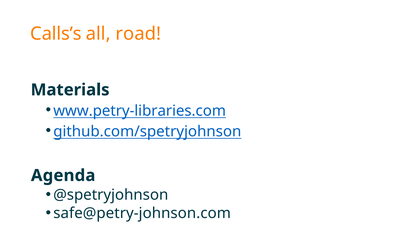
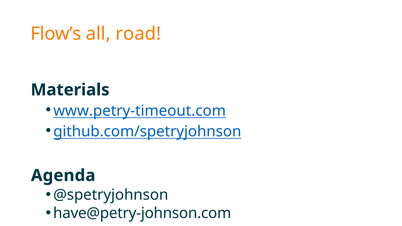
Calls’s: Calls’s -> Flow’s
www.petry-libraries.com: www.petry-libraries.com -> www.petry-timeout.com
safe@petry-johnson.com: safe@petry-johnson.com -> have@petry-johnson.com
